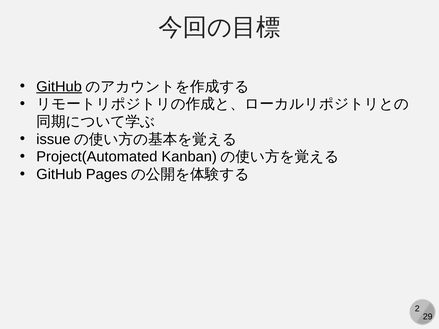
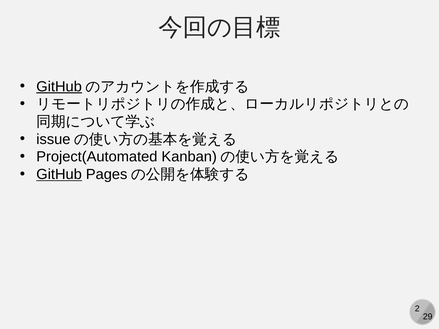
GitHub at (59, 174) underline: none -> present
